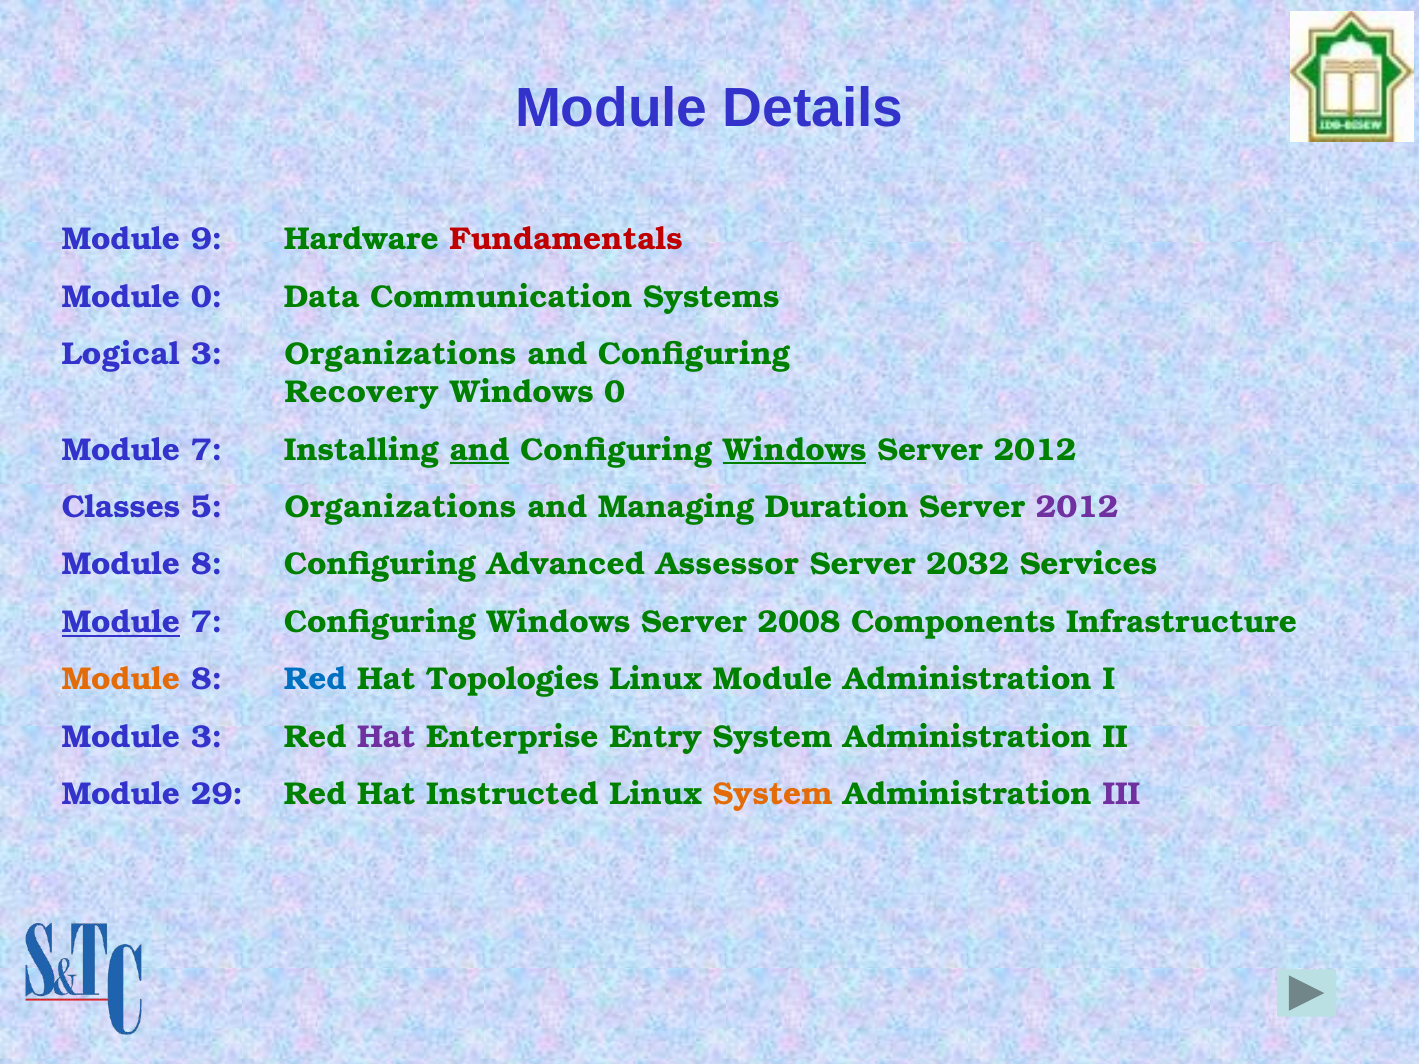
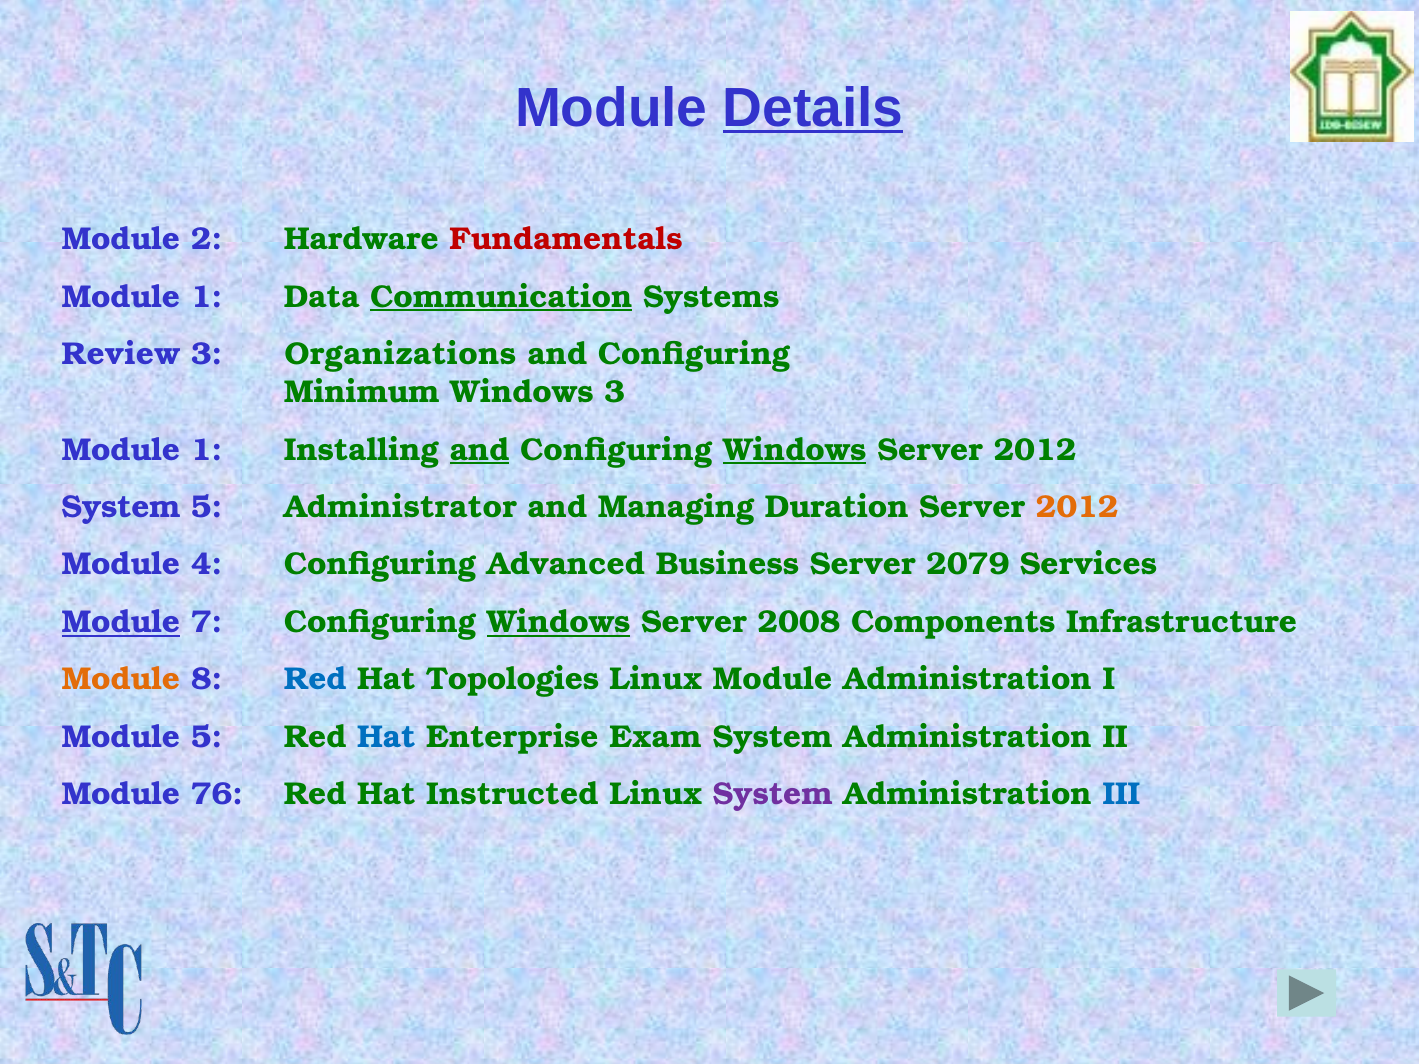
Details underline: none -> present
9: 9 -> 2
0 at (207, 297): 0 -> 1
Communication underline: none -> present
Logical: Logical -> Review
Recovery: Recovery -> Minimum
Windows 0: 0 -> 3
7 at (207, 450): 7 -> 1
Classes at (121, 507): Classes -> System
5 Organizations: Organizations -> Administrator
2012 at (1077, 507) colour: purple -> orange
8 at (207, 565): 8 -> 4
Assessor: Assessor -> Business
2032: 2032 -> 2079
Windows at (559, 622) underline: none -> present
Module 3: 3 -> 5
Hat at (386, 737) colour: purple -> blue
Entry: Entry -> Exam
29: 29 -> 76
System at (773, 795) colour: orange -> purple
III colour: purple -> blue
